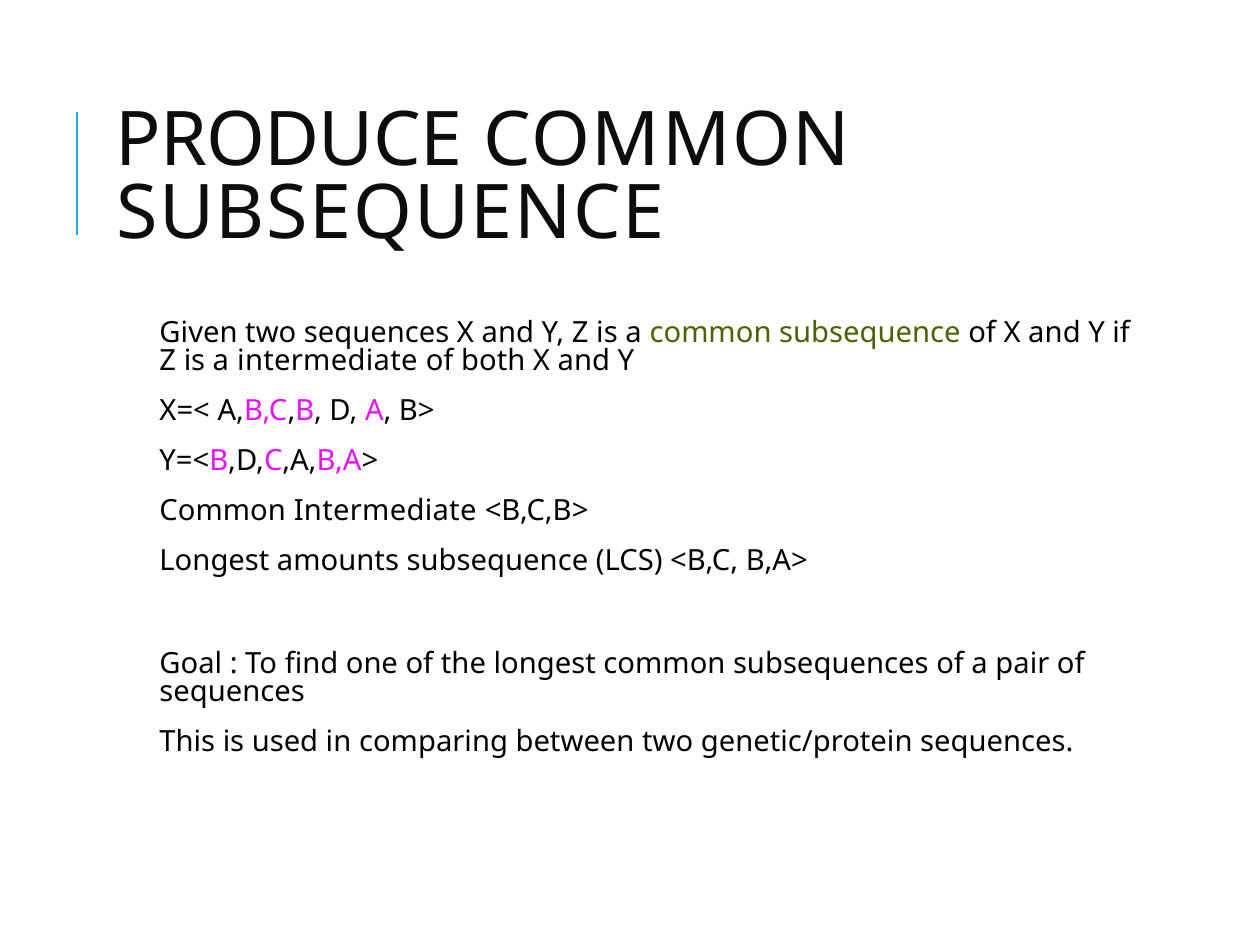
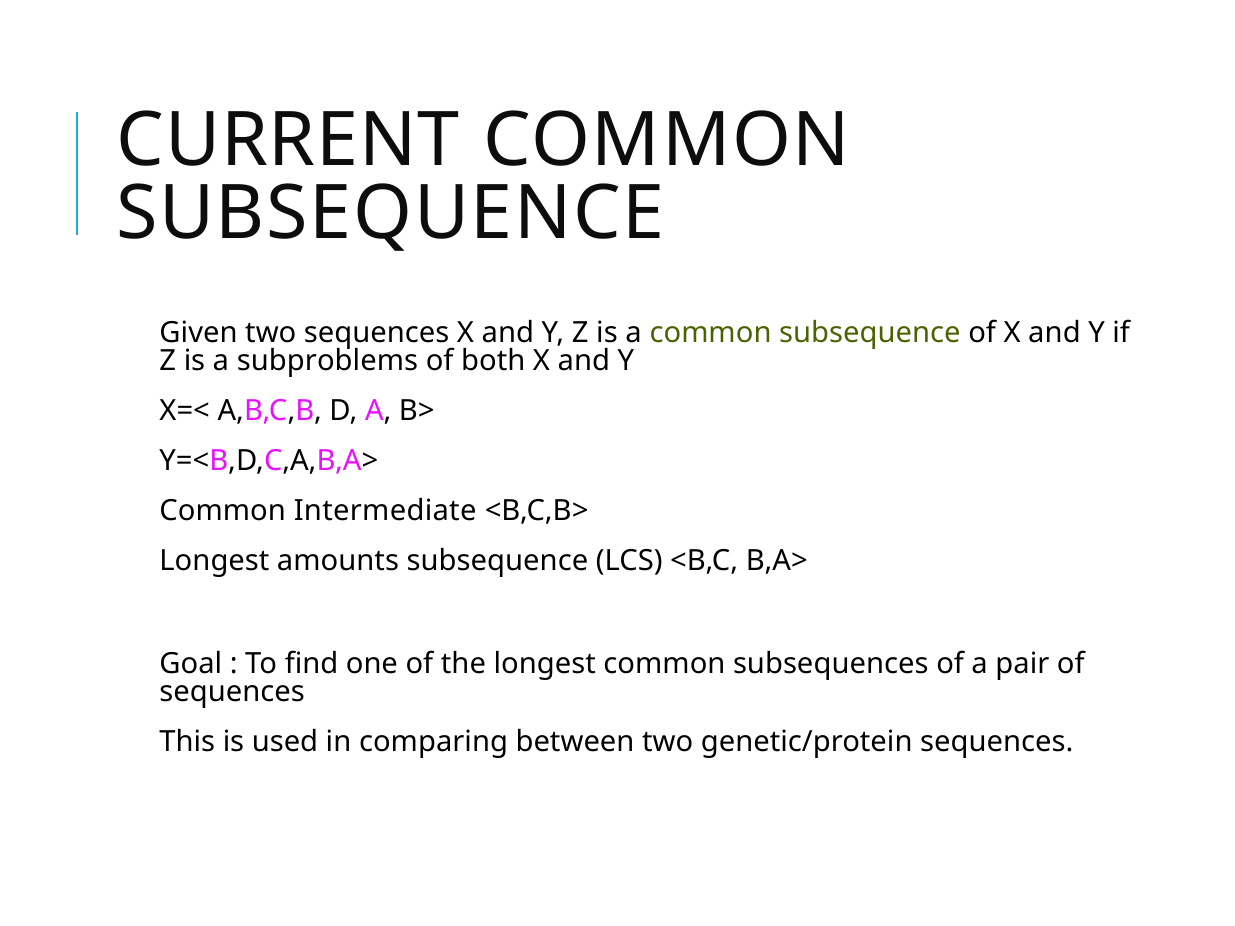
PRODUCE: PRODUCE -> CURRENT
a intermediate: intermediate -> subproblems
